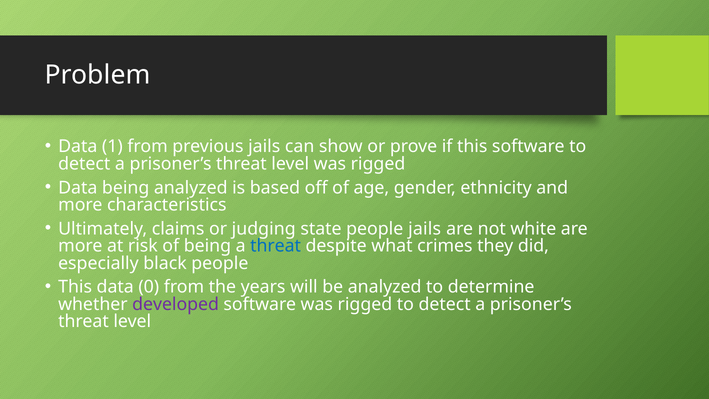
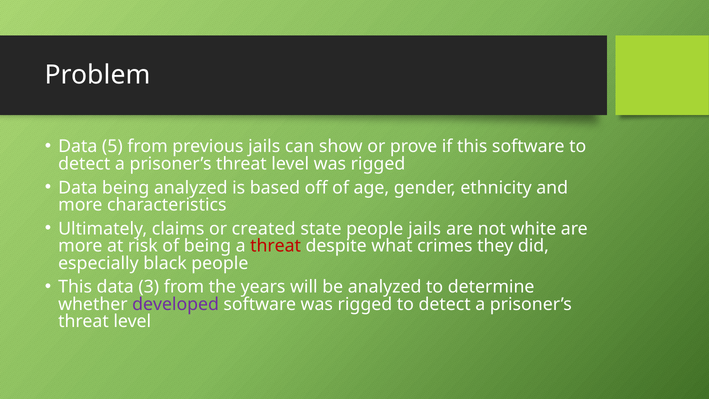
1: 1 -> 5
judging: judging -> created
threat at (276, 246) colour: blue -> red
0: 0 -> 3
